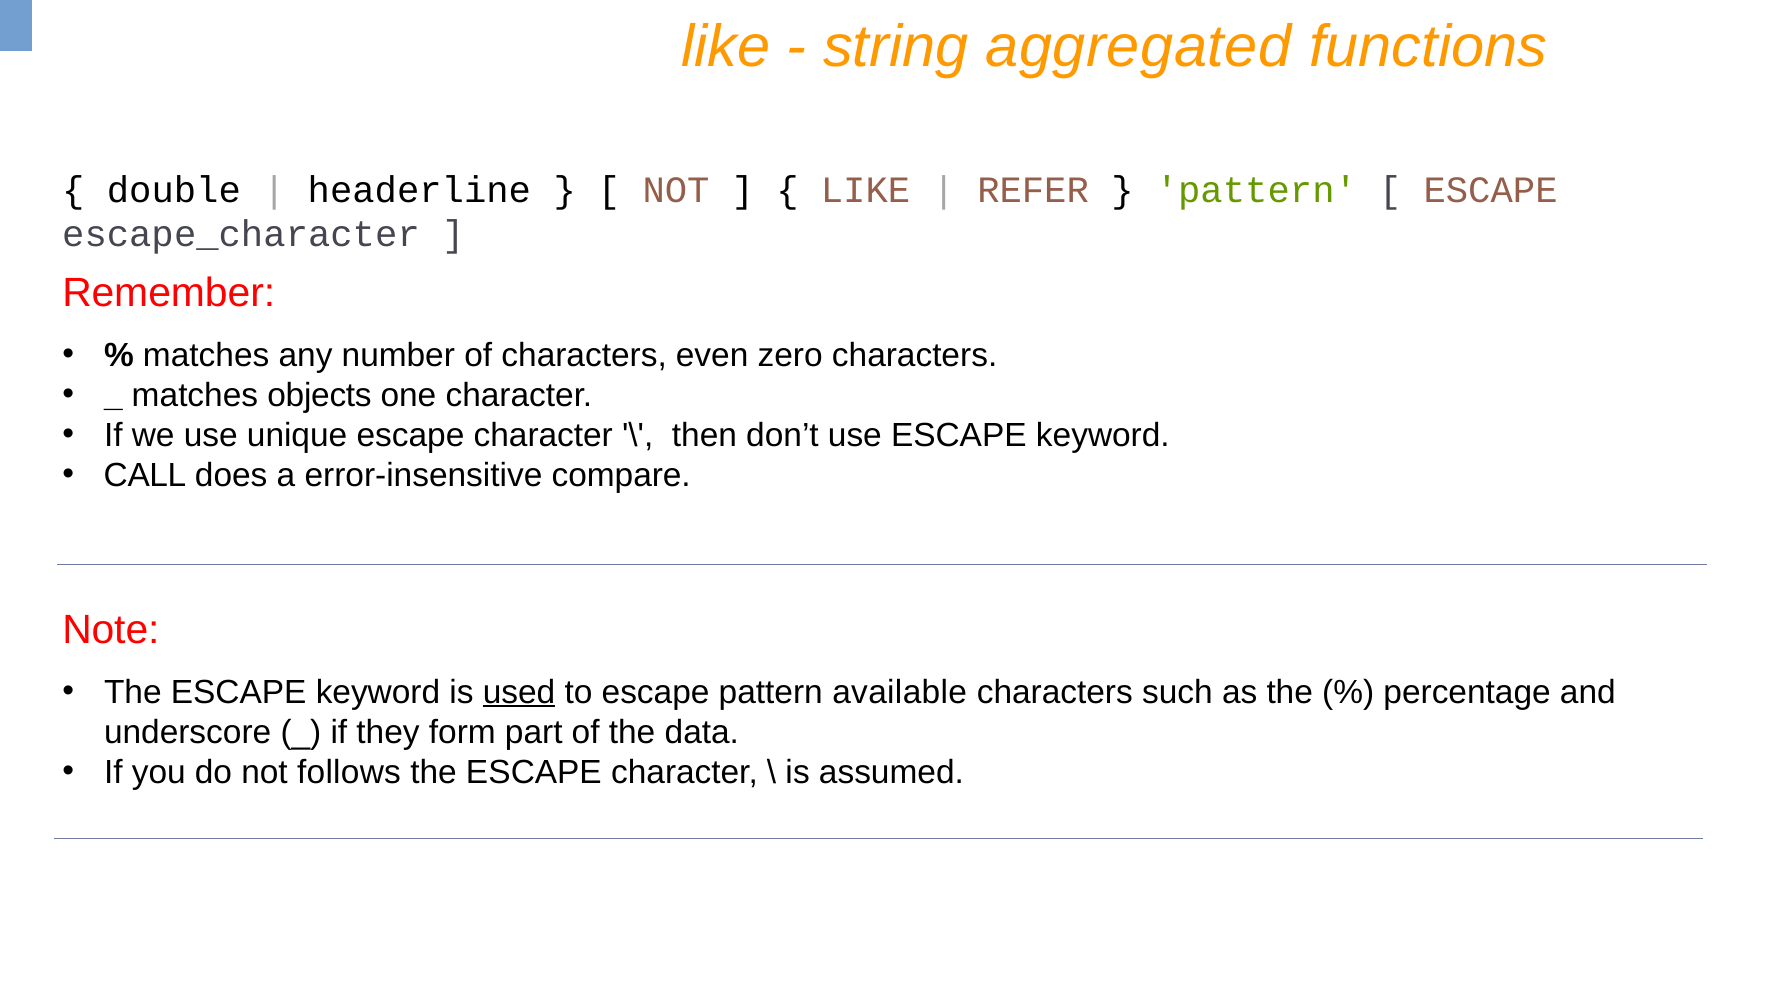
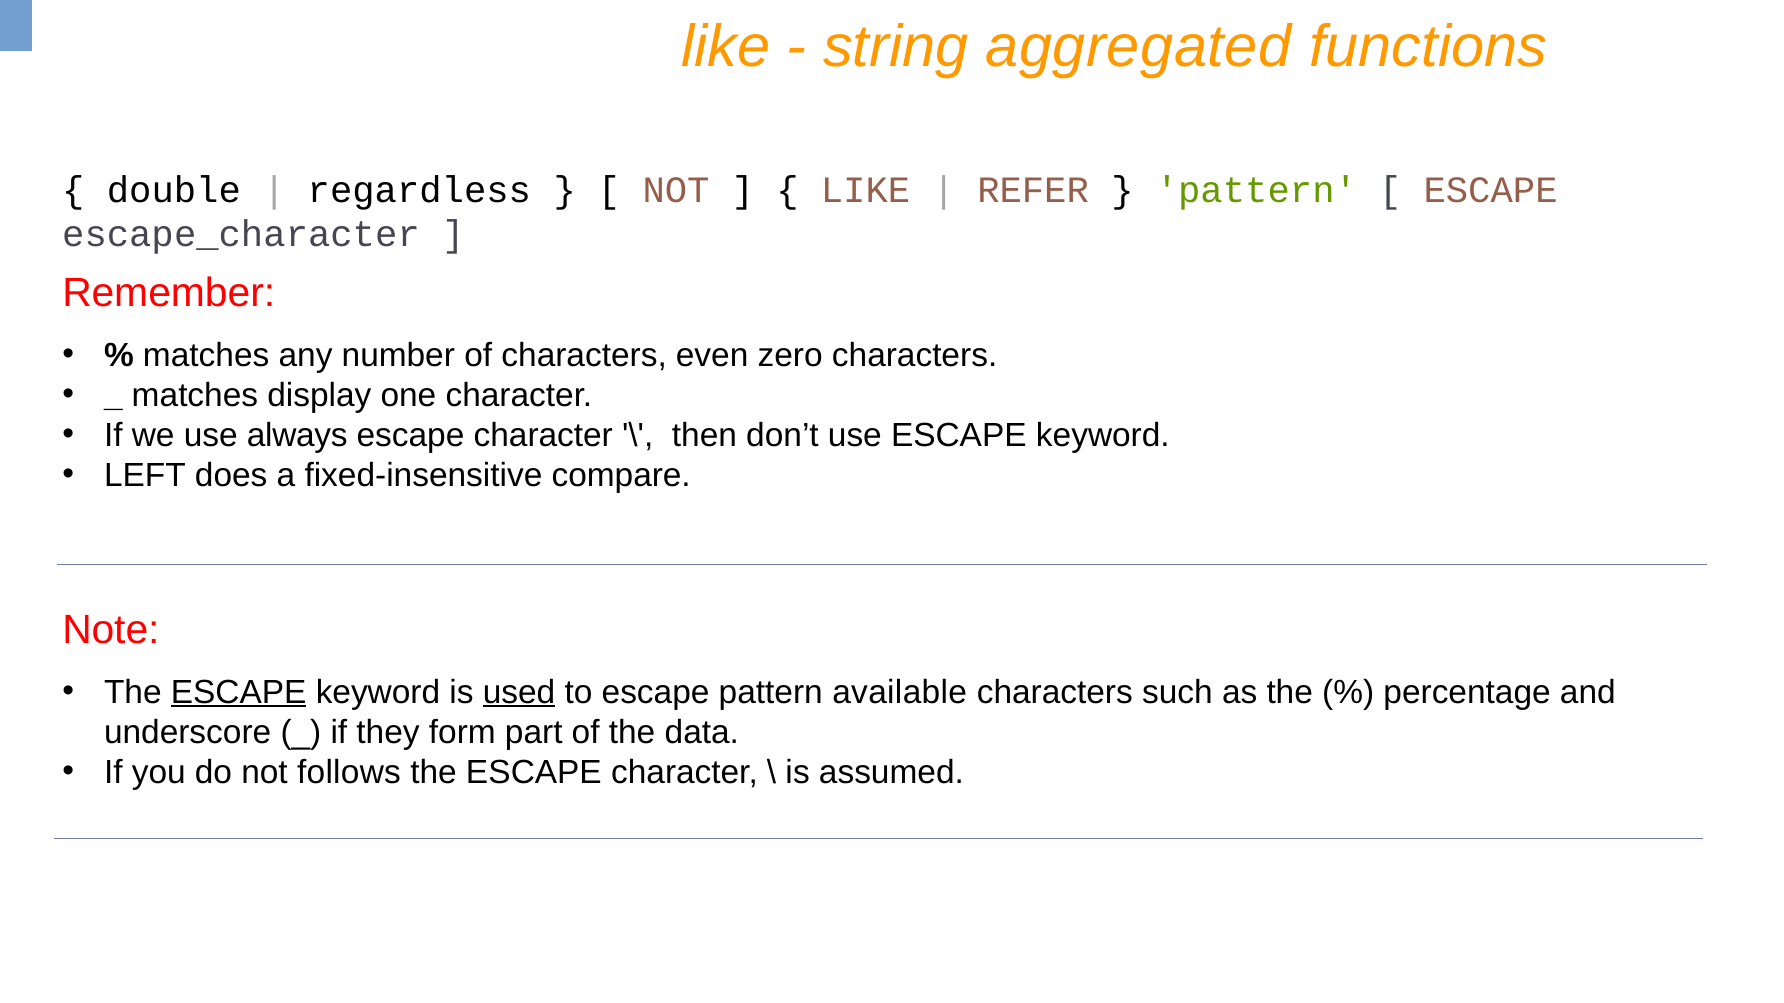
headerline: headerline -> regardless
objects: objects -> display
unique: unique -> always
CALL: CALL -> LEFT
error-insensitive: error-insensitive -> fixed-insensitive
ESCAPE at (239, 692) underline: none -> present
